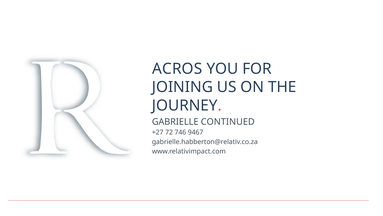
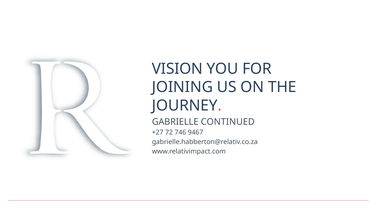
ACROS: ACROS -> VISION
